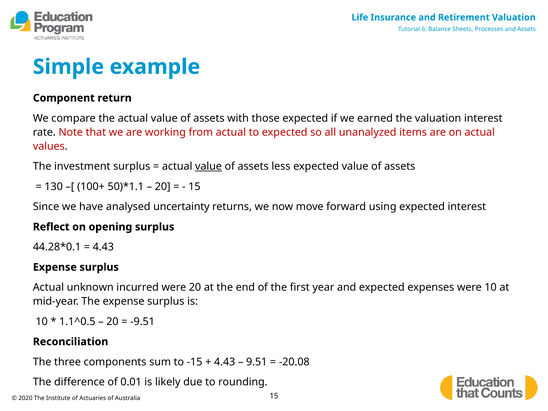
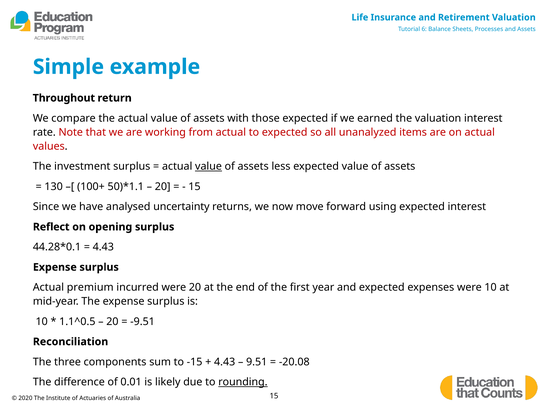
Component: Component -> Throughout
unknown: unknown -> premium
rounding underline: none -> present
